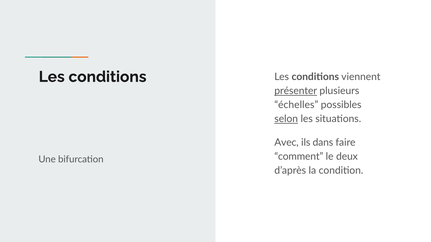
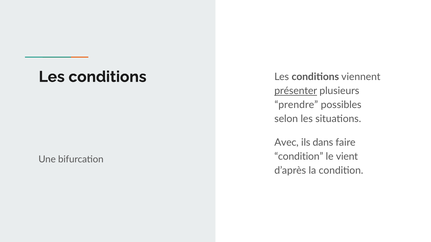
échelles: échelles -> prendre
selon underline: present -> none
comment at (299, 157): comment -> condition
deux: deux -> vient
